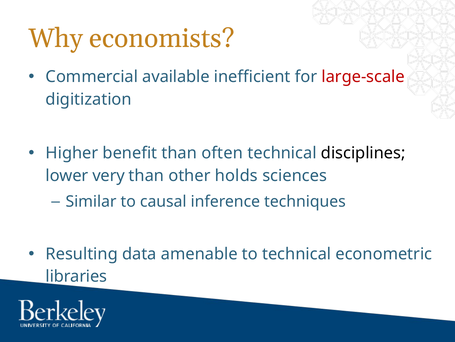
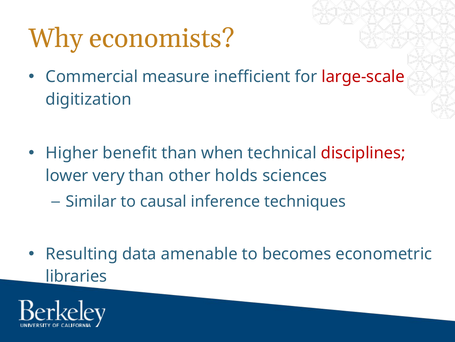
available: available -> measure
often: often -> when
disciplines colour: black -> red
to technical: technical -> becomes
